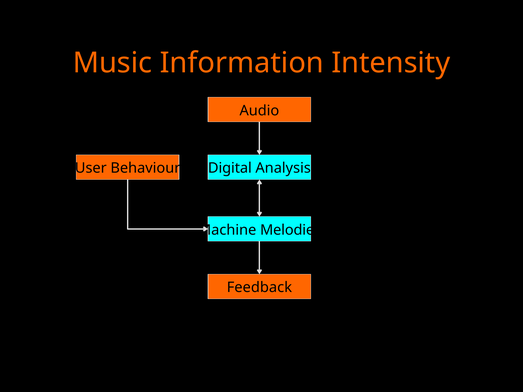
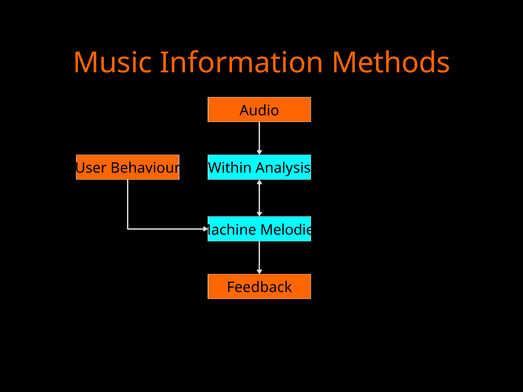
Intensity: Intensity -> Methods
Digital: Digital -> Within
